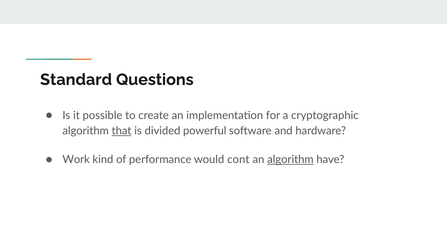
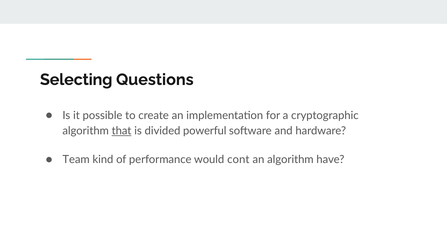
Standard: Standard -> Selecting
Work: Work -> Team
algorithm at (290, 160) underline: present -> none
